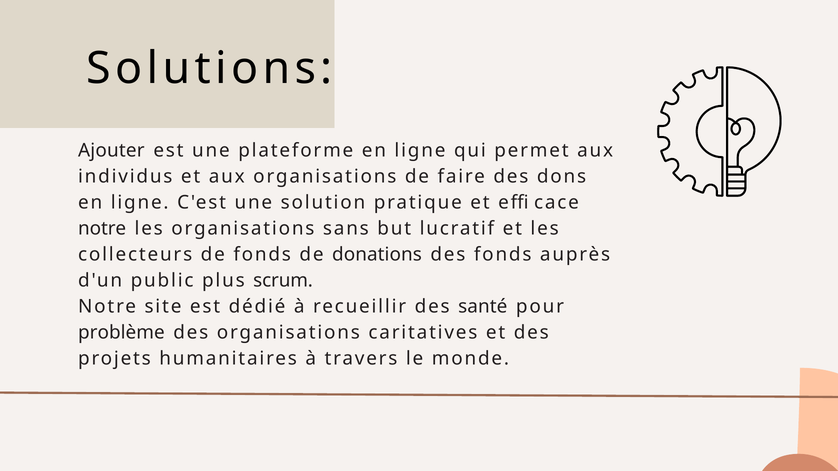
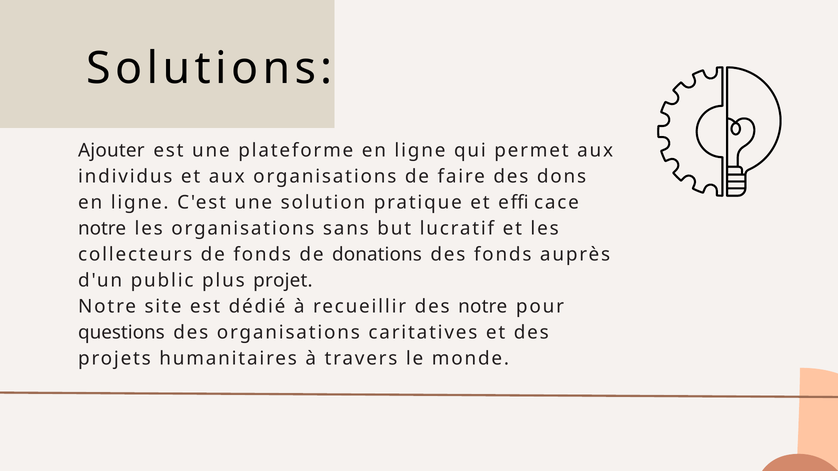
scrum: scrum -> projet
des santé: santé -> notre
problème: problème -> questions
